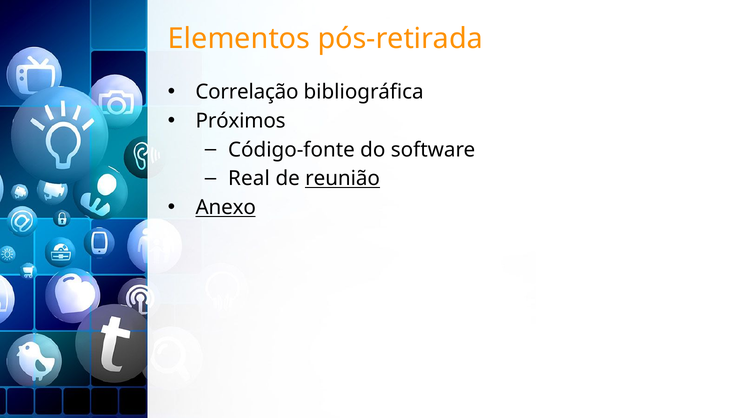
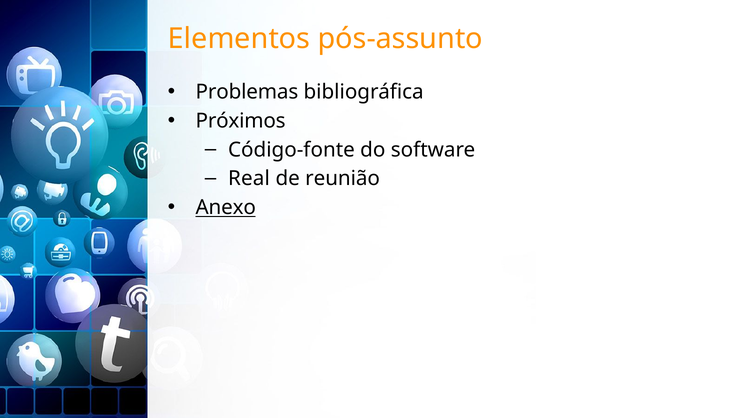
pós-retirada: pós-retirada -> pós-assunto
Correlação: Correlação -> Problemas
reunião underline: present -> none
